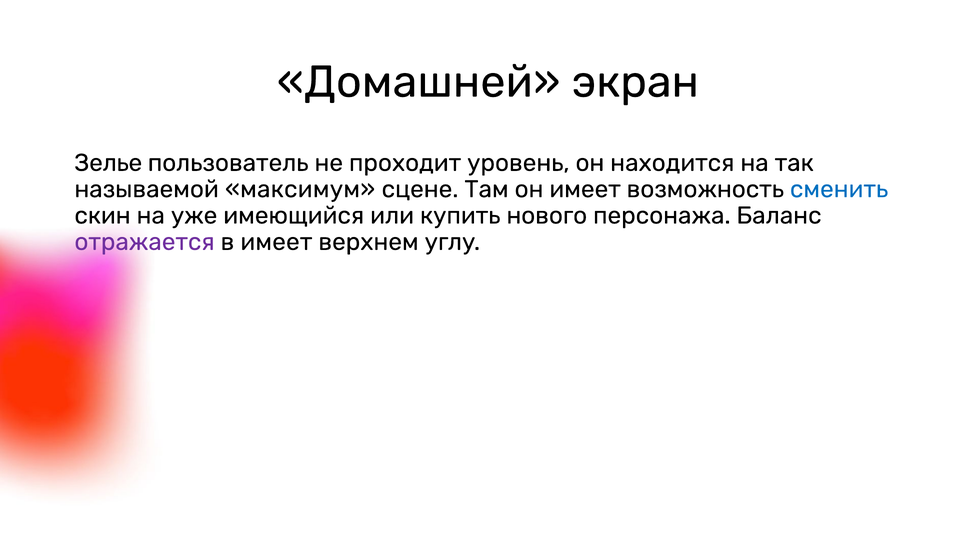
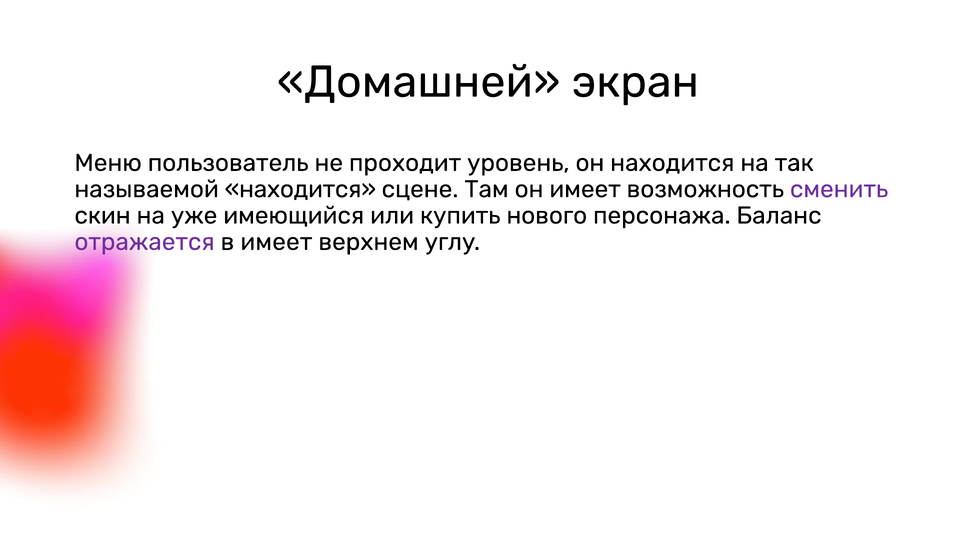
Зелье: Зелье -> Меню
называемой максимум: максимум -> находится
сменить colour: blue -> purple
